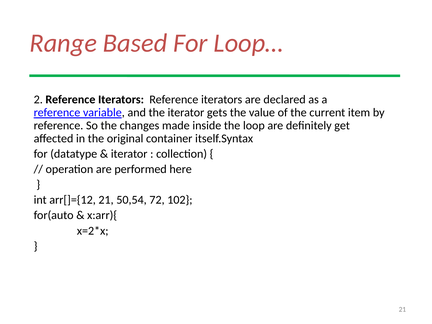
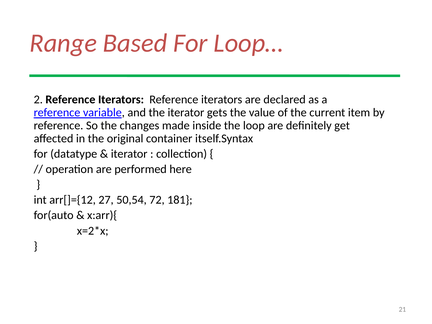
arr[]={12 21: 21 -> 27
102: 102 -> 181
